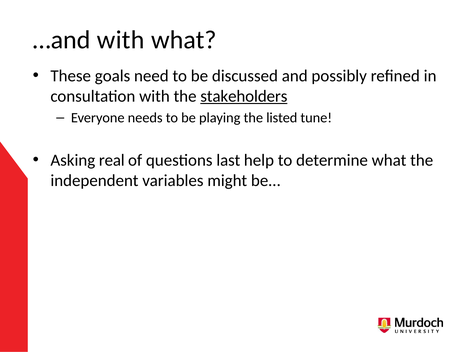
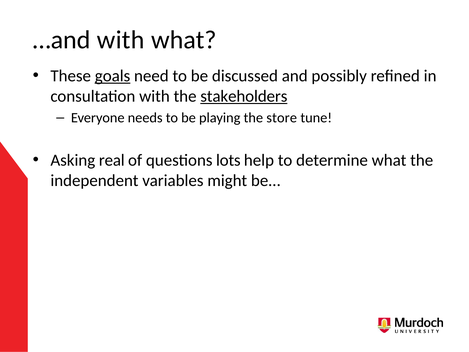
goals underline: none -> present
listed: listed -> store
last: last -> lots
